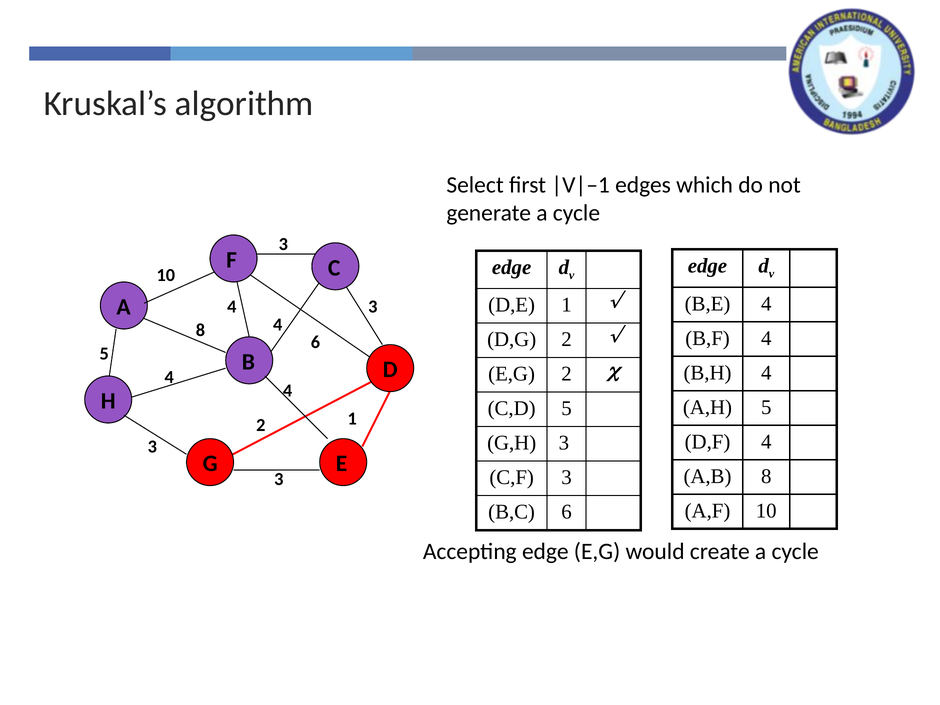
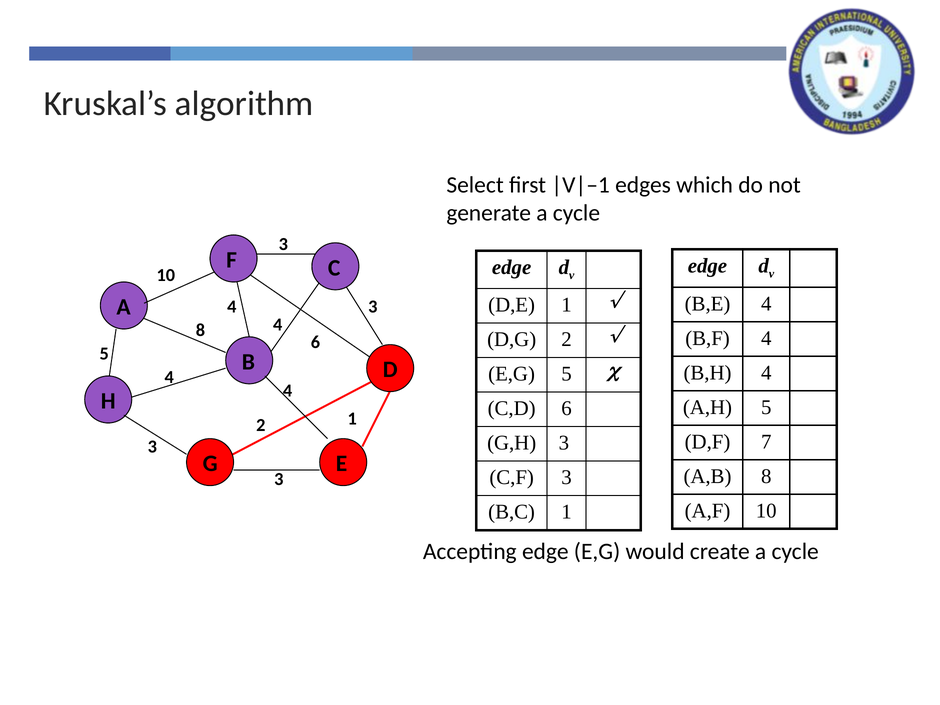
E,G 2: 2 -> 5
C,D 5: 5 -> 6
D,F 4: 4 -> 7
B,C 6: 6 -> 1
